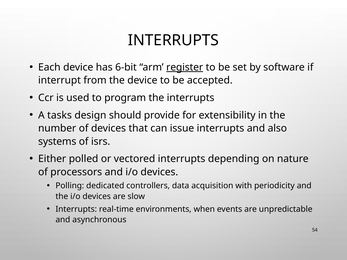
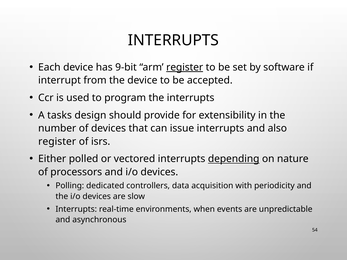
6-bit: 6-bit -> 9-bit
systems at (57, 142): systems -> register
depending underline: none -> present
